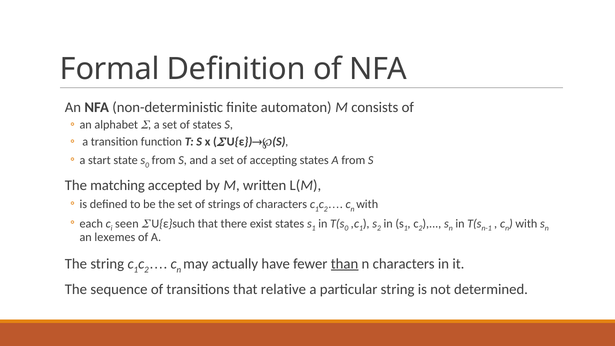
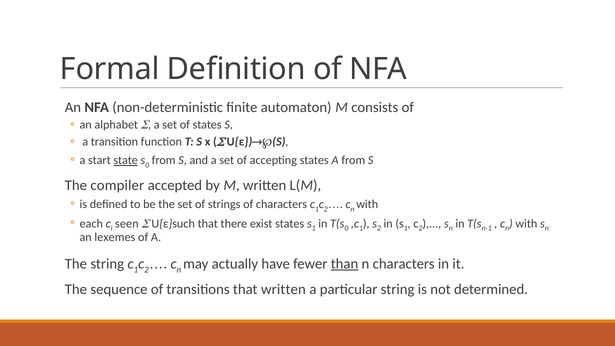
state underline: none -> present
matching: matching -> compiler
that relative: relative -> written
